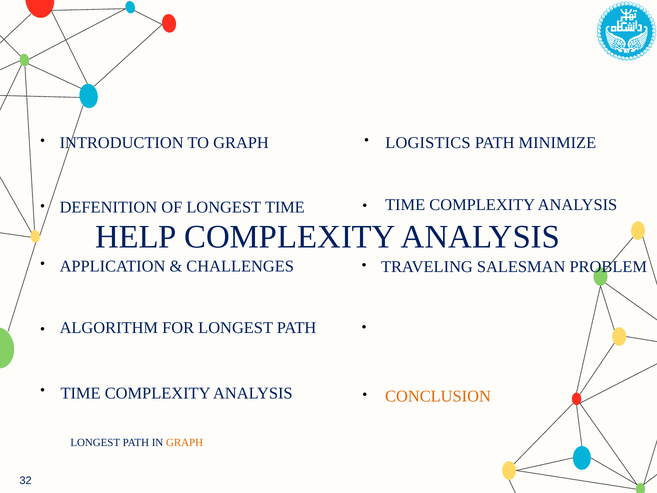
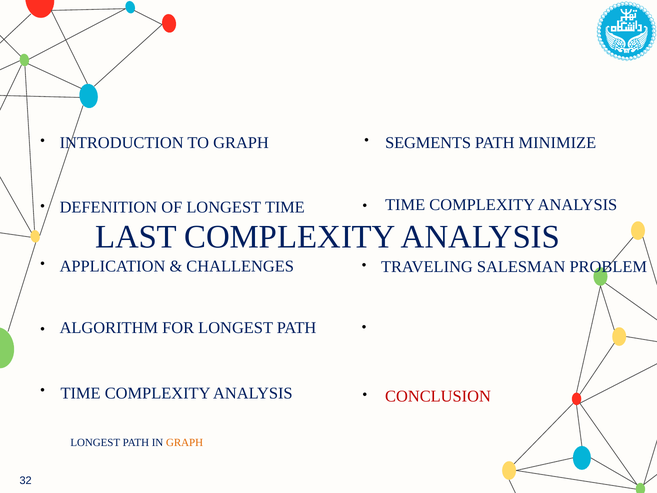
LOGISTICS: LOGISTICS -> SEGMENTS
HELP: HELP -> LAST
CONCLUSION colour: orange -> red
